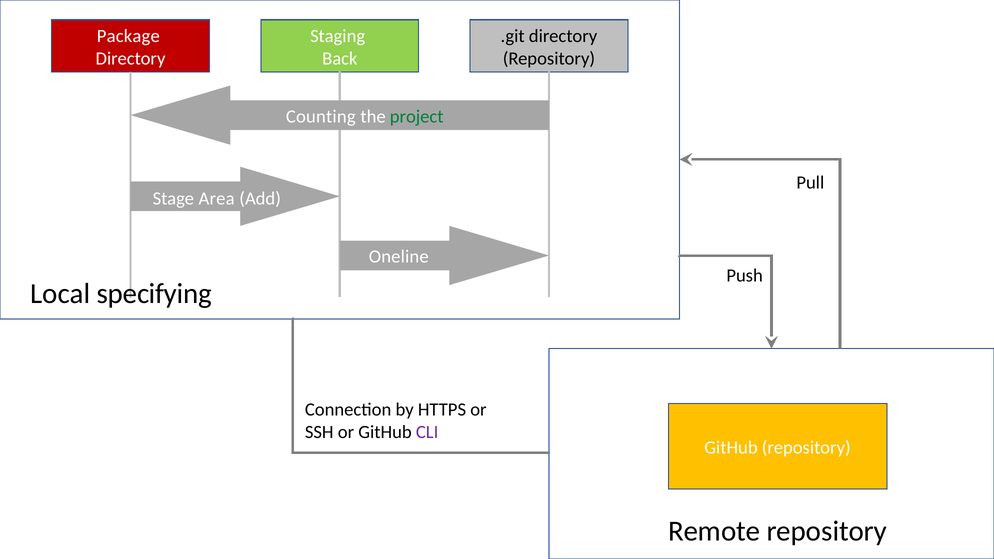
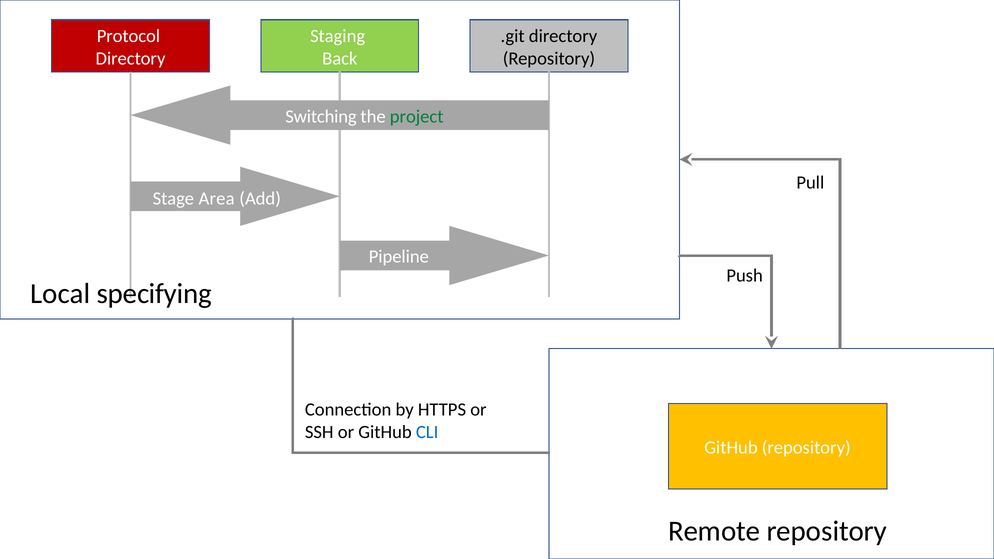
Package: Package -> Protocol
Counting: Counting -> Switching
Oneline: Oneline -> Pipeline
CLI colour: purple -> blue
